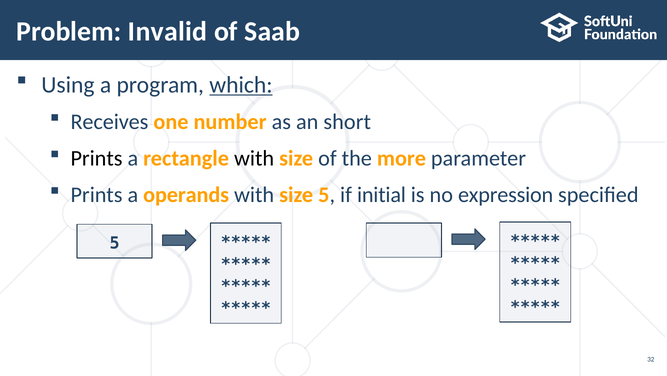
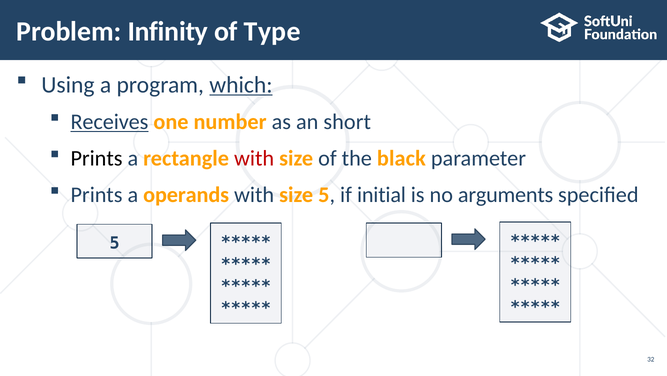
Invalid: Invalid -> Infinity
Saab: Saab -> Type
Receives underline: none -> present
with at (254, 158) colour: black -> red
more: more -> black
expression: expression -> arguments
